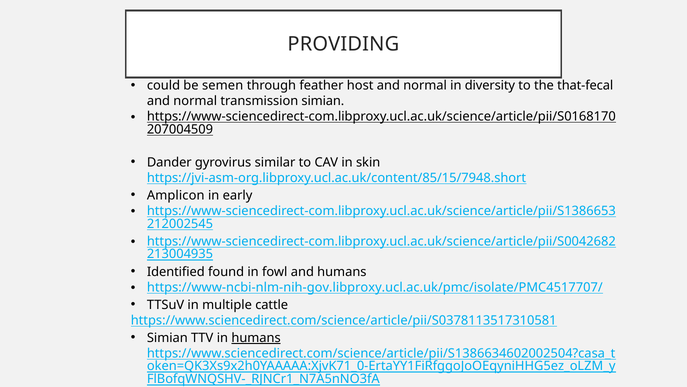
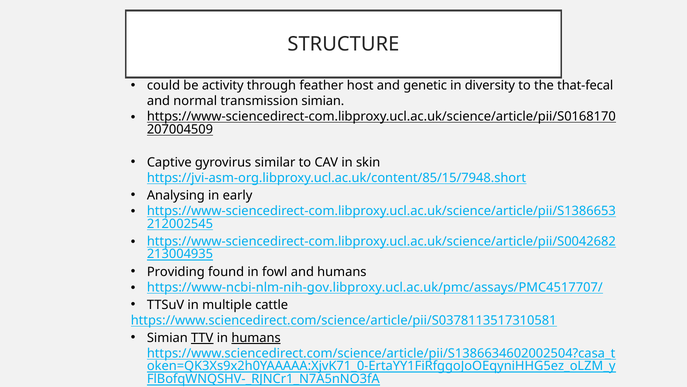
PROVIDING: PROVIDING -> STRUCTURE
semen: semen -> activity
normal at (425, 85): normal -> genetic
Dander: Dander -> Captive
Amplicon: Amplicon -> Analysing
Identified: Identified -> Providing
https://www-ncbi-nlm-nih-gov.libproxy.ucl.ac.uk/pmc/isolate/PMC4517707/: https://www-ncbi-nlm-nih-gov.libproxy.ucl.ac.uk/pmc/isolate/PMC4517707/ -> https://www-ncbi-nlm-nih-gov.libproxy.ucl.ac.uk/pmc/assays/PMC4517707/
TTV at (202, 337) underline: none -> present
